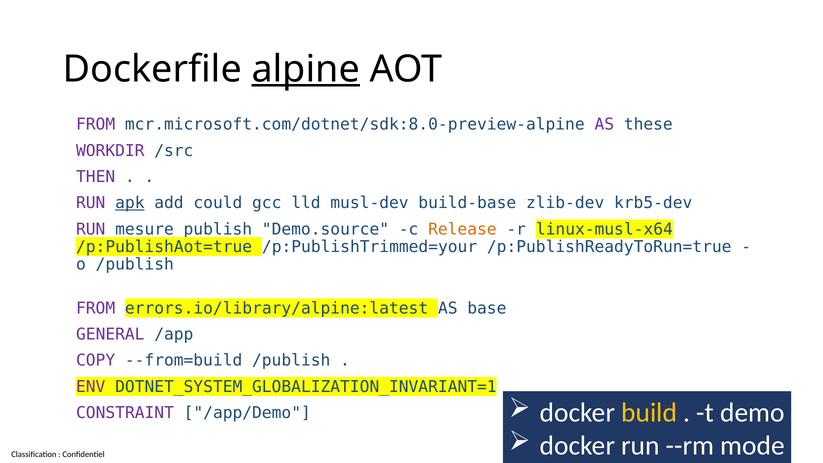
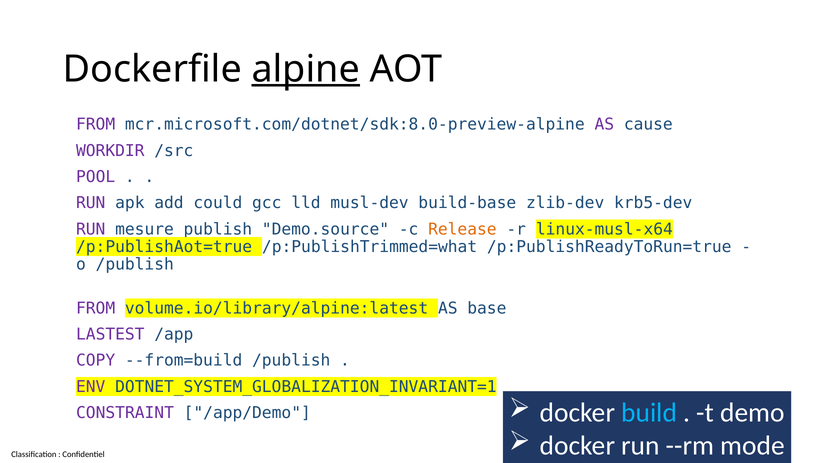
these: these -> cause
THEN: THEN -> POOL
apk underline: present -> none
/p:PublishTrimmed=your: /p:PublishTrimmed=your -> /p:PublishTrimmed=what
errors.io/library/alpine:latest: errors.io/library/alpine:latest -> volume.io/library/alpine:latest
GENERAL: GENERAL -> LASTEST
build colour: yellow -> light blue
